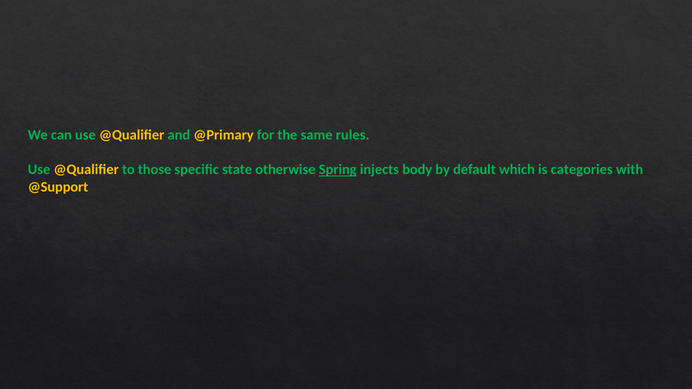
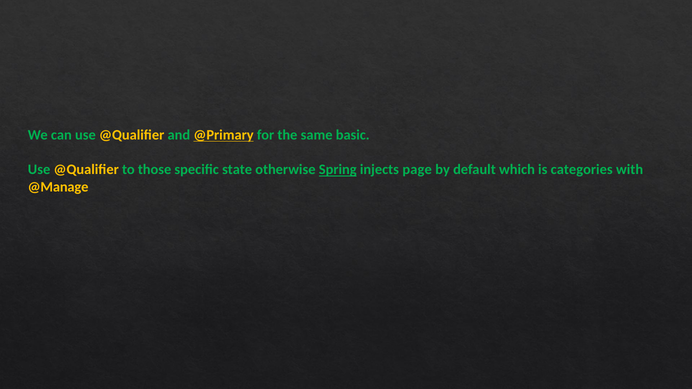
@Primary underline: none -> present
rules: rules -> basic
body: body -> page
@Support: @Support -> @Manage
